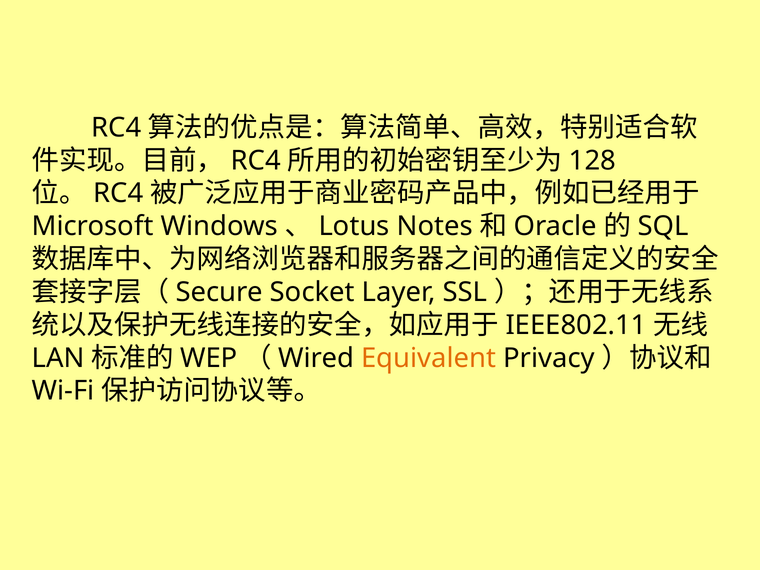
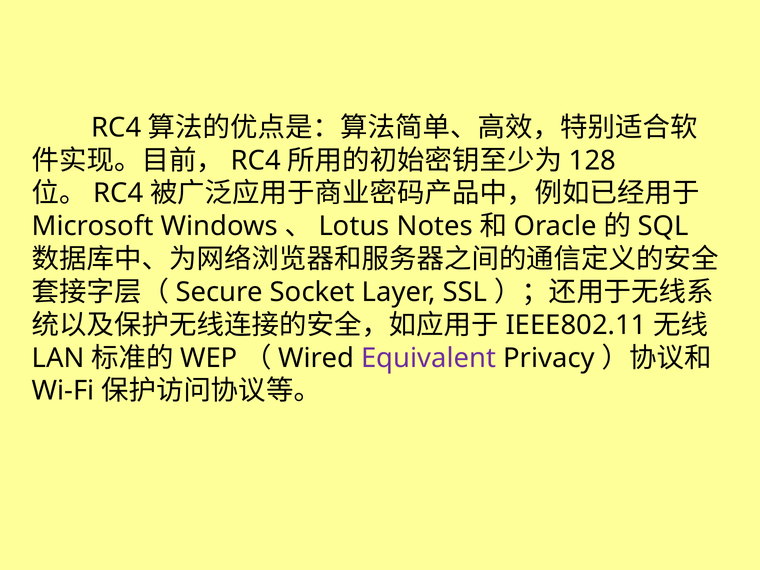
Equivalent colour: orange -> purple
